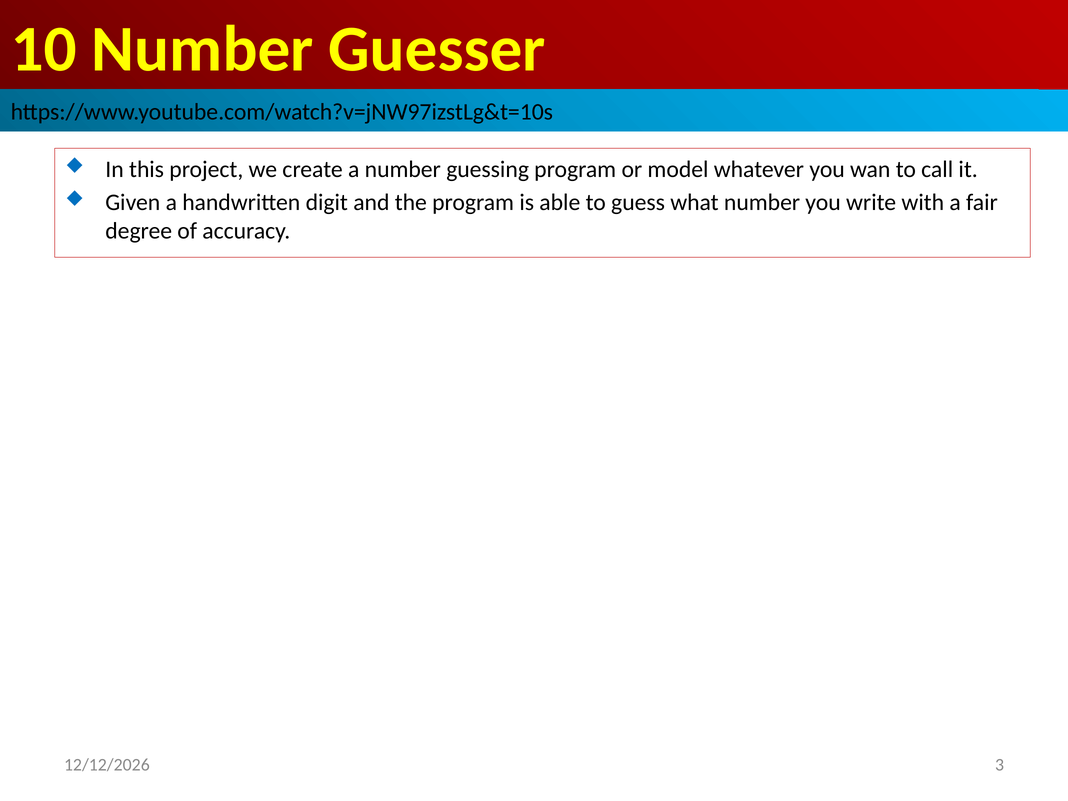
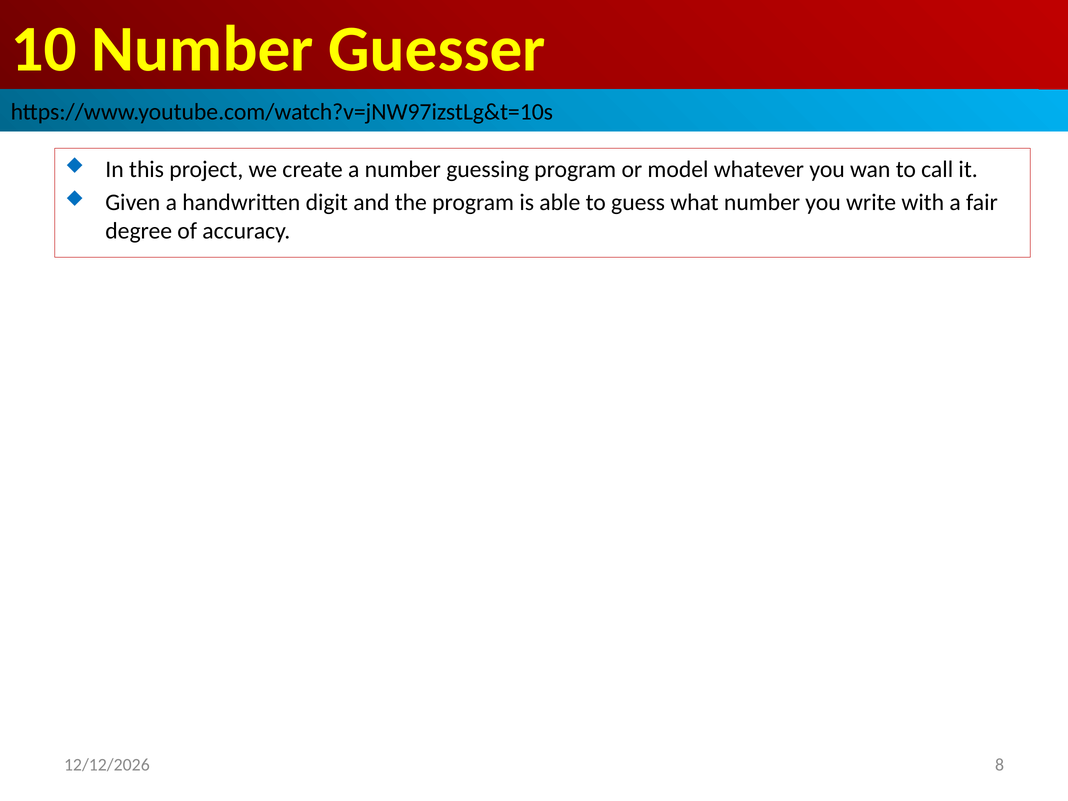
3: 3 -> 8
